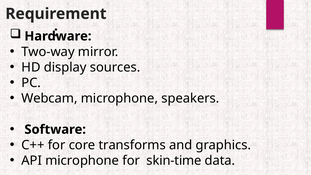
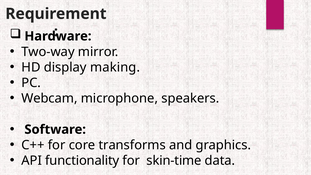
sources: sources -> making
API microphone: microphone -> functionality
